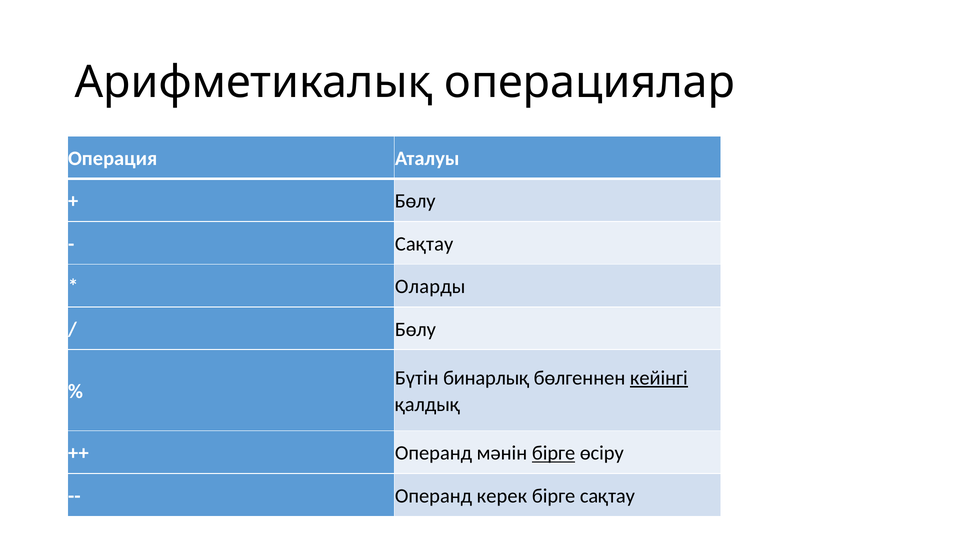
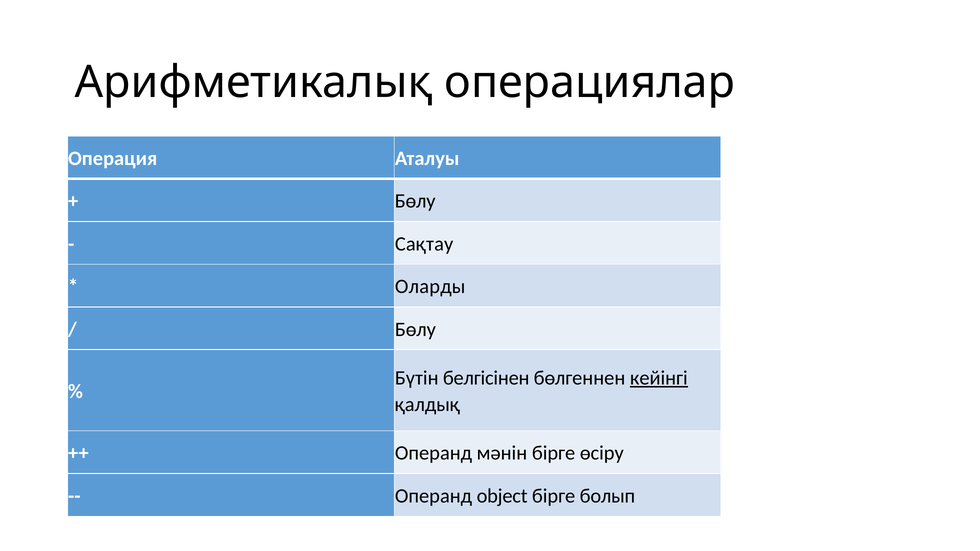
бинарлық: бинарлық -> белгісінен
бірге at (554, 453) underline: present -> none
керек: керек -> object
бірге сақтау: сақтау -> болып
